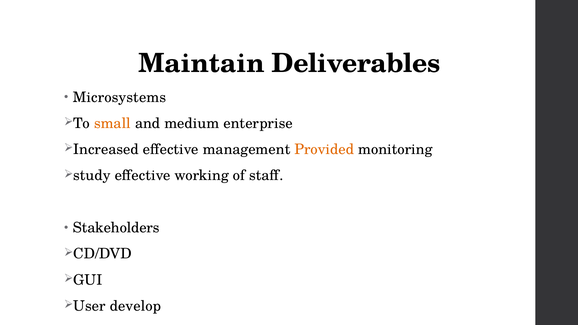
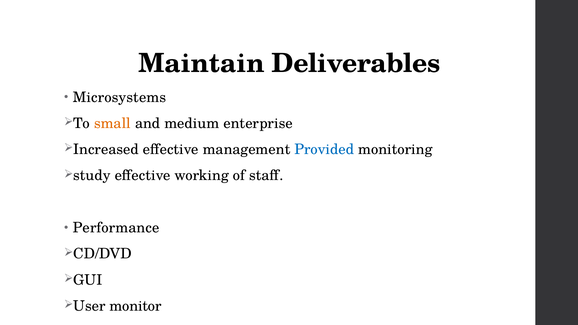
Provided colour: orange -> blue
Stakeholders: Stakeholders -> Performance
develop: develop -> monitor
